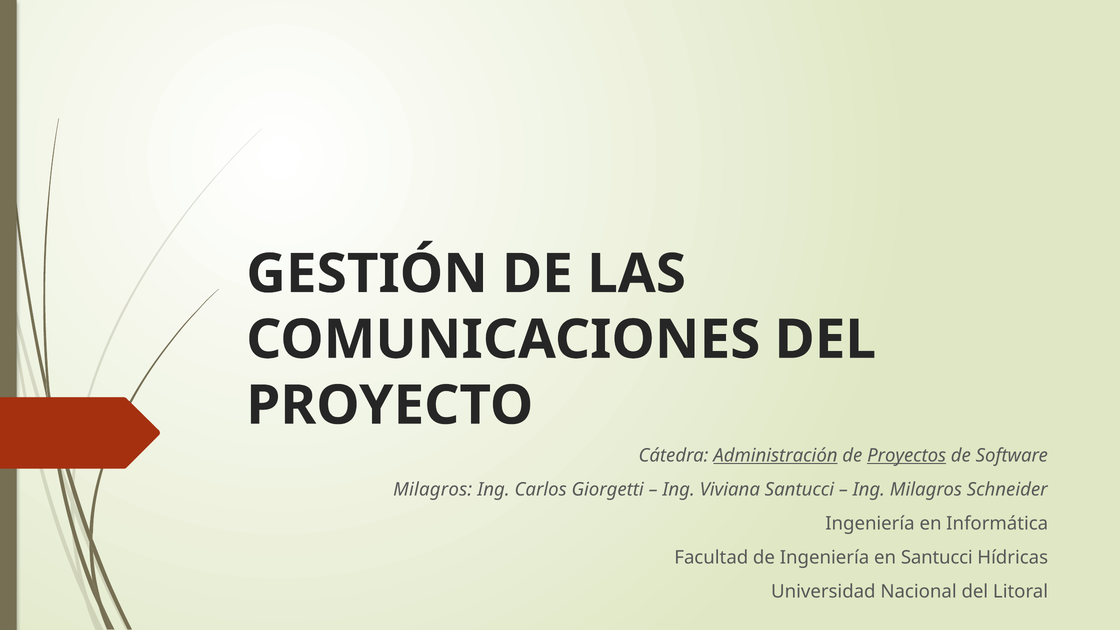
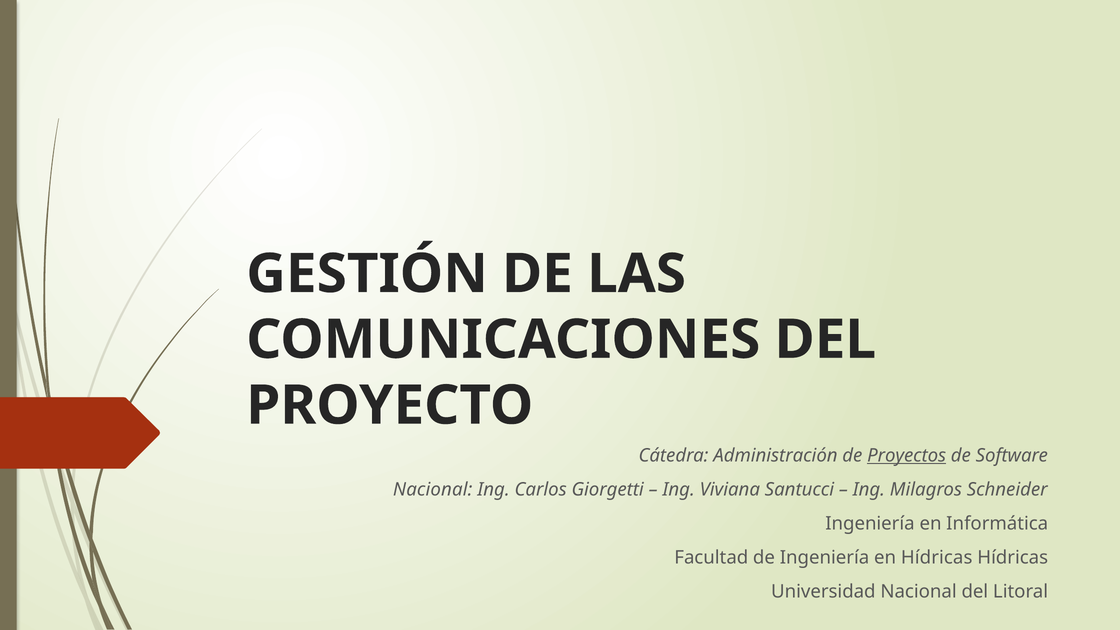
Administración underline: present -> none
Milagros at (433, 490): Milagros -> Nacional
en Santucci: Santucci -> Hídricas
